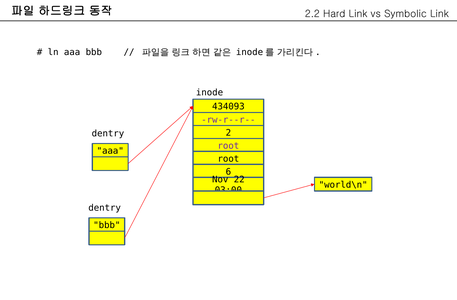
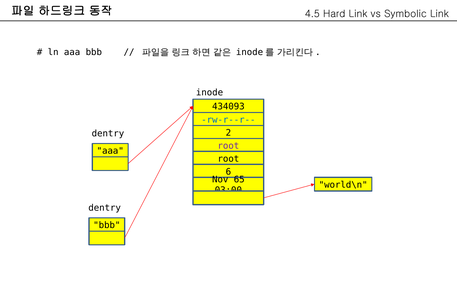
2.2: 2.2 -> 4.5
rw-r--r-- colour: purple -> blue
22: 22 -> 65
